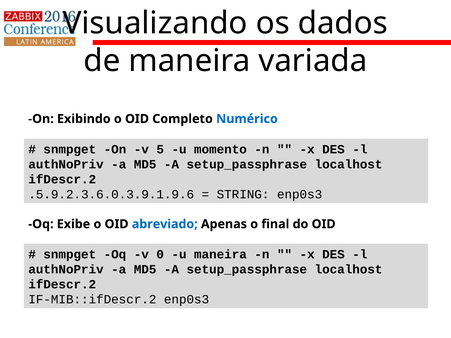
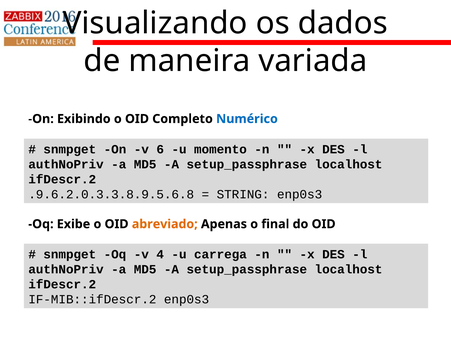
5: 5 -> 6
.5.9.2.3.6.0.3.9.1.9.6: .5.9.2.3.6.0.3.9.1.9.6 -> .9.6.2.0.3.3.8.9.5.6.8
abreviado colour: blue -> orange
0: 0 -> 4
u maneira: maneira -> carrega
